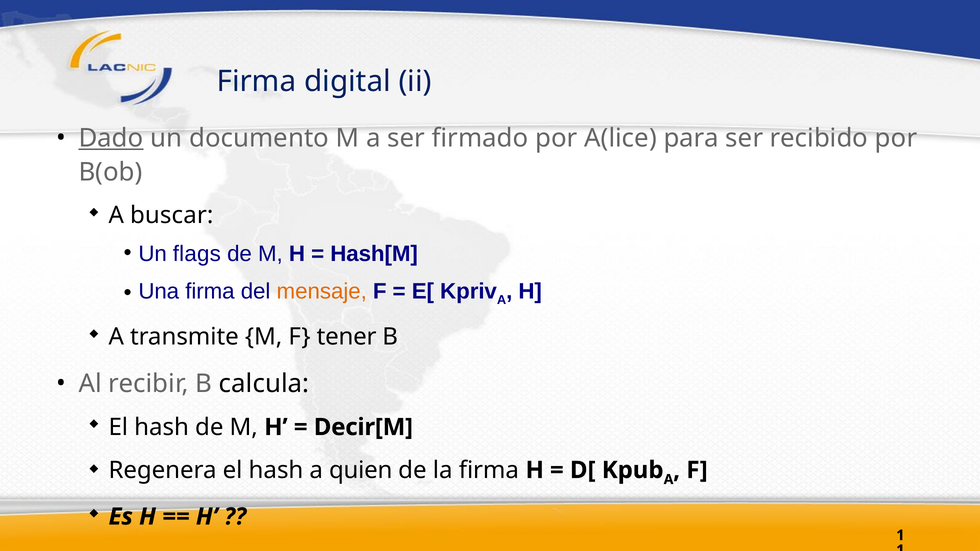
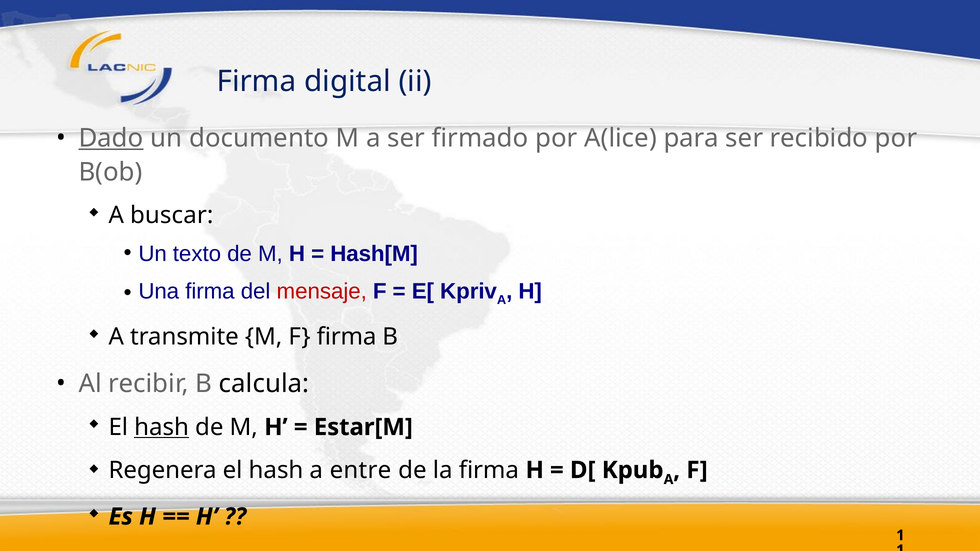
flags: flags -> texto
mensaje colour: orange -> red
F tener: tener -> firma
hash at (162, 427) underline: none -> present
Decir[M: Decir[M -> Estar[M
quien: quien -> entre
